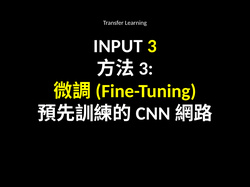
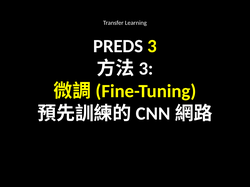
INPUT: INPUT -> PREDS
